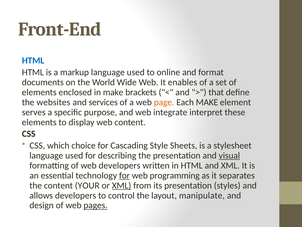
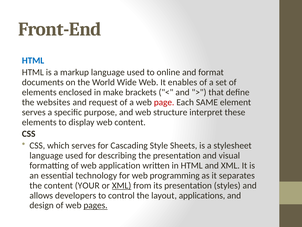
services: services -> request
page colour: orange -> red
Each MAKE: MAKE -> SAME
integrate: integrate -> structure
which choice: choice -> serves
visual underline: present -> none
web developers: developers -> application
for at (124, 175) underline: present -> none
manipulate: manipulate -> applications
